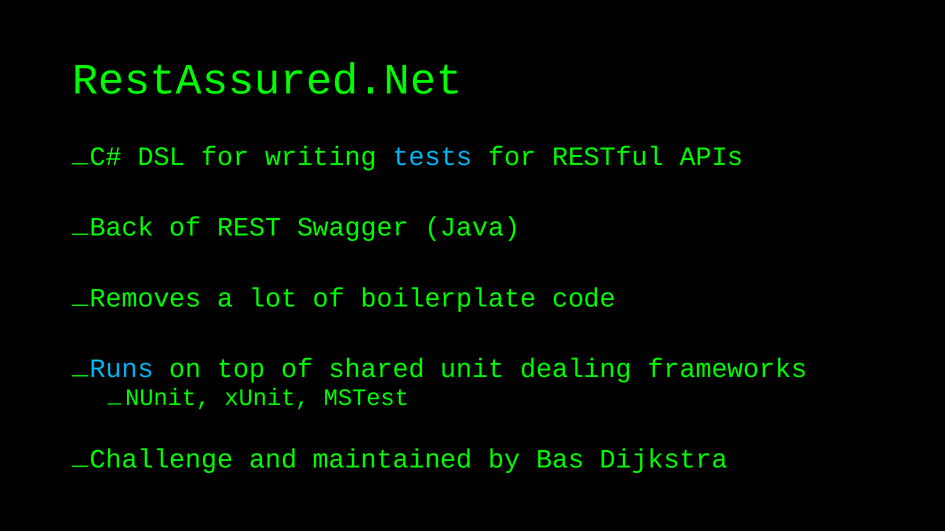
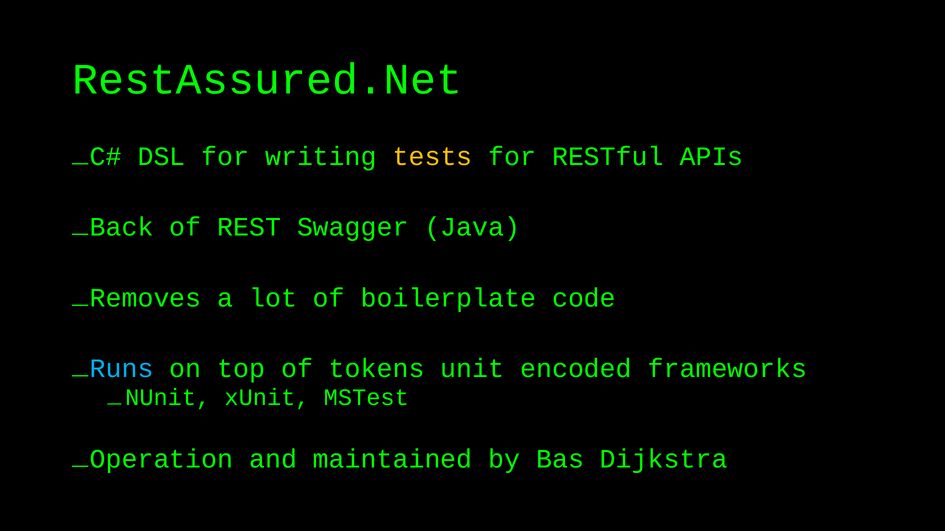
tests colour: light blue -> yellow
shared: shared -> tokens
dealing: dealing -> encoded
Challenge: Challenge -> Operation
